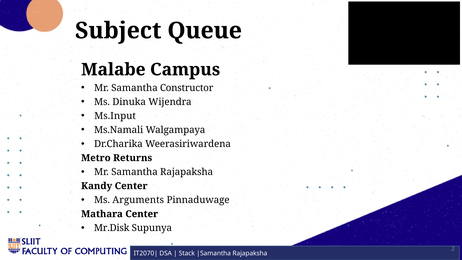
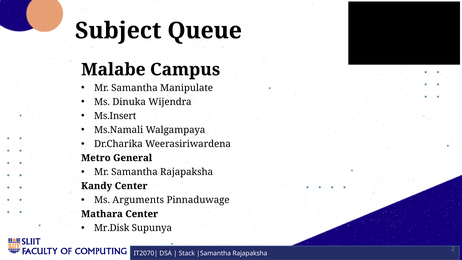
Constructor: Constructor -> Manipulate
Ms.Input: Ms.Input -> Ms.Insert
Returns: Returns -> General
